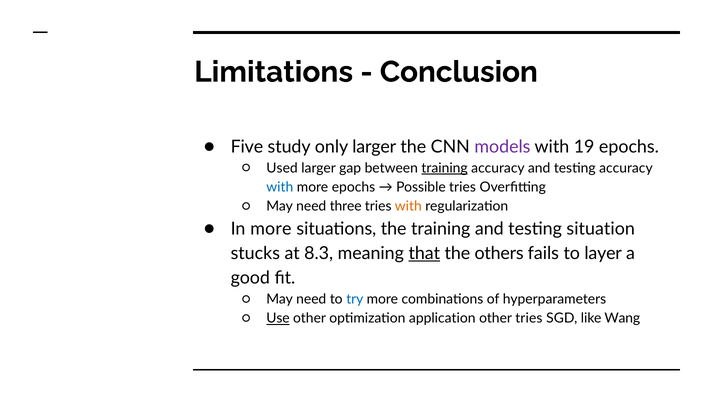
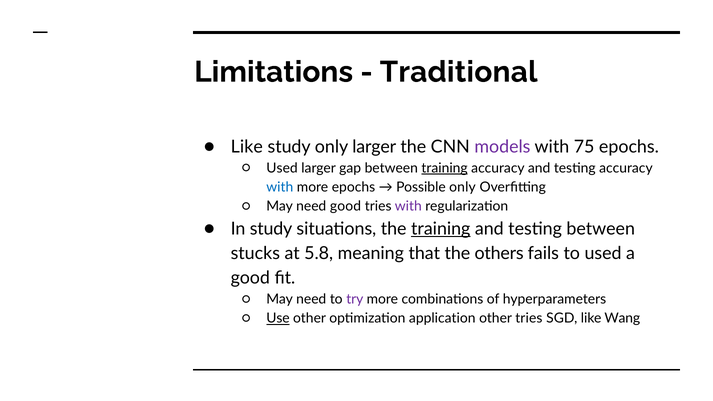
Conclusion: Conclusion -> Traditional
Five at (247, 147): Five -> Like
19: 19 -> 75
Possible tries: tries -> only
need three: three -> good
with at (408, 206) colour: orange -> purple
In more: more -> study
training at (441, 229) underline: none -> present
testing situation: situation -> between
8.3: 8.3 -> 5.8
that underline: present -> none
to layer: layer -> used
try colour: blue -> purple
